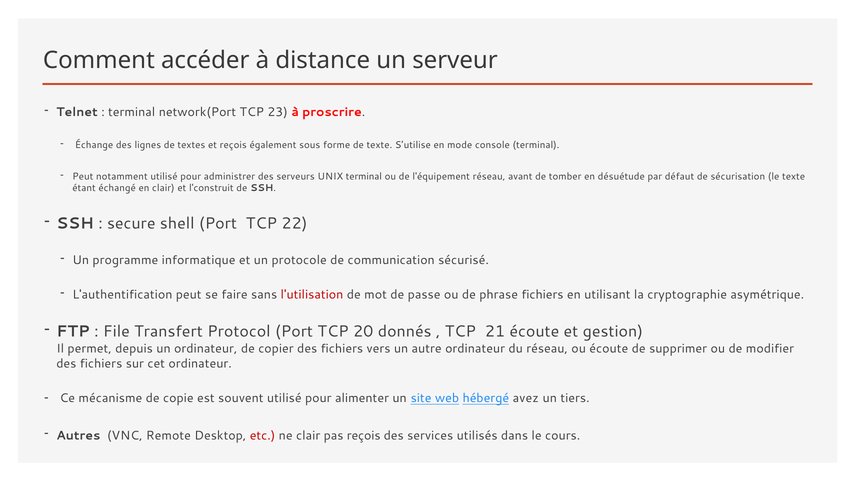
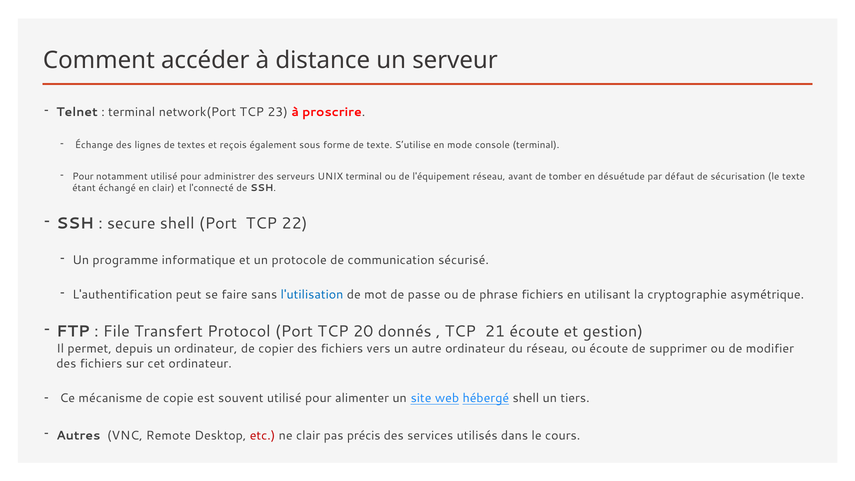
Peut at (83, 176): Peut -> Pour
l'construit: l'construit -> l'connecté
l'utilisation colour: red -> blue
hébergé avez: avez -> shell
pas reçois: reçois -> précis
